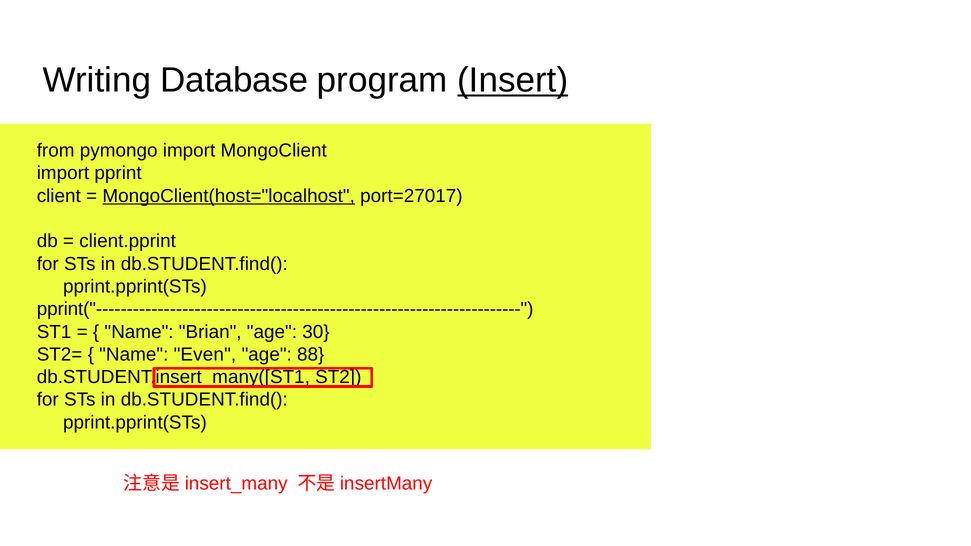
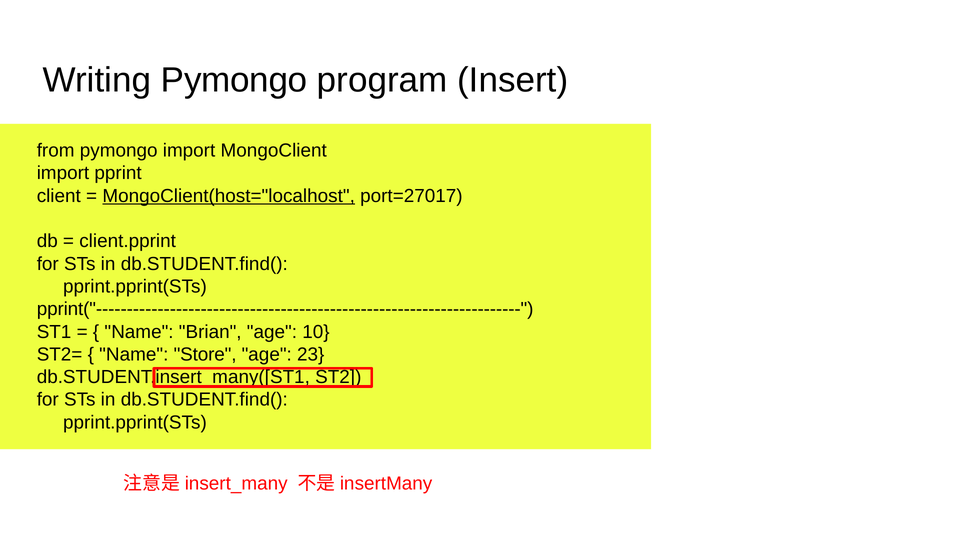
Writing Database: Database -> Pymongo
Insert underline: present -> none
30: 30 -> 10
Even: Even -> Store
88: 88 -> 23
